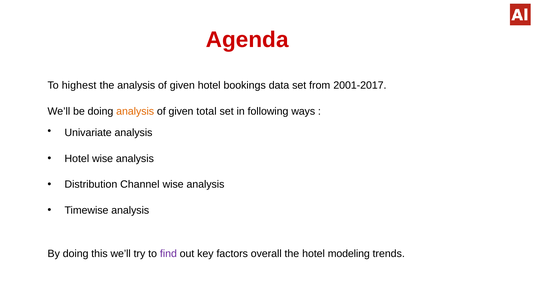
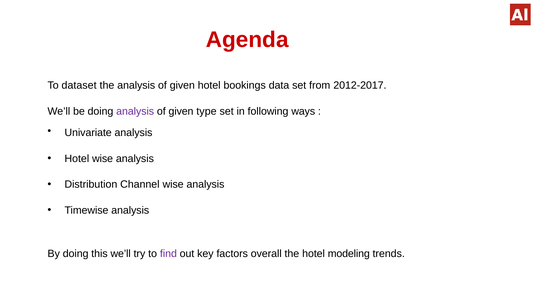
highest: highest -> dataset
2001-2017: 2001-2017 -> 2012-2017
analysis at (135, 111) colour: orange -> purple
total: total -> type
